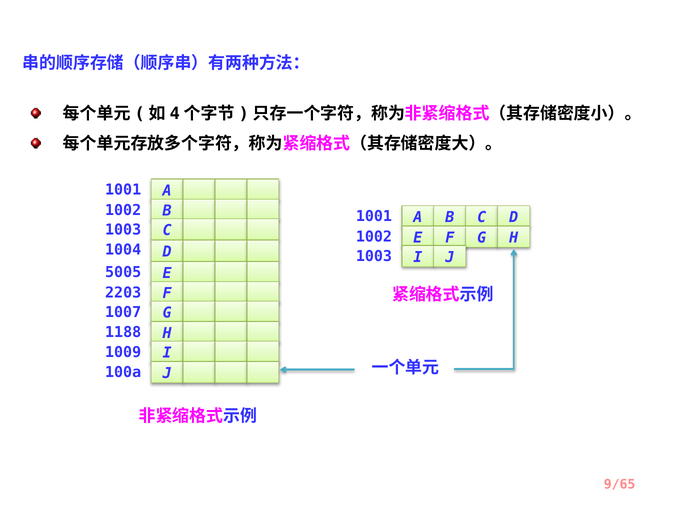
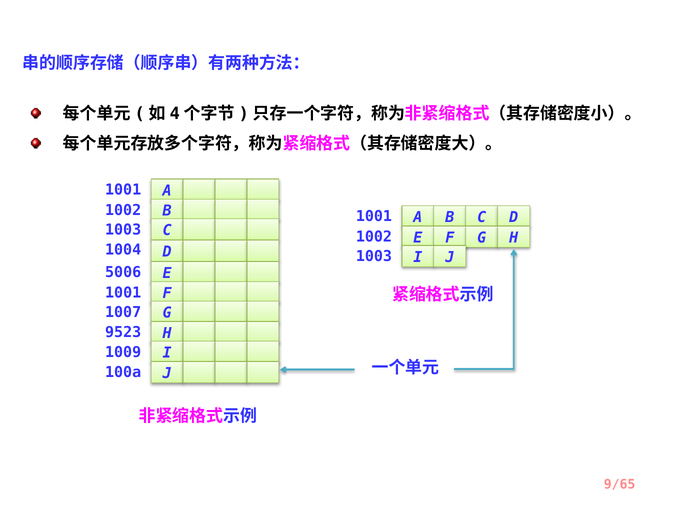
5005: 5005 -> 5006
2203 at (123, 293): 2203 -> 1001
1188: 1188 -> 9523
